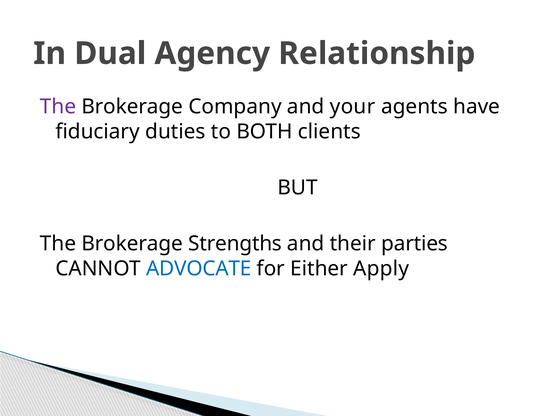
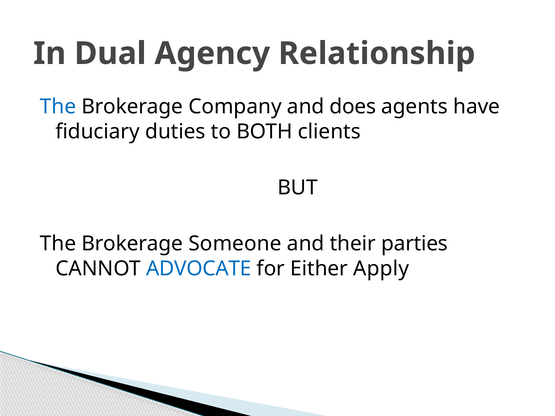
The at (58, 107) colour: purple -> blue
your: your -> does
Strengths: Strengths -> Someone
